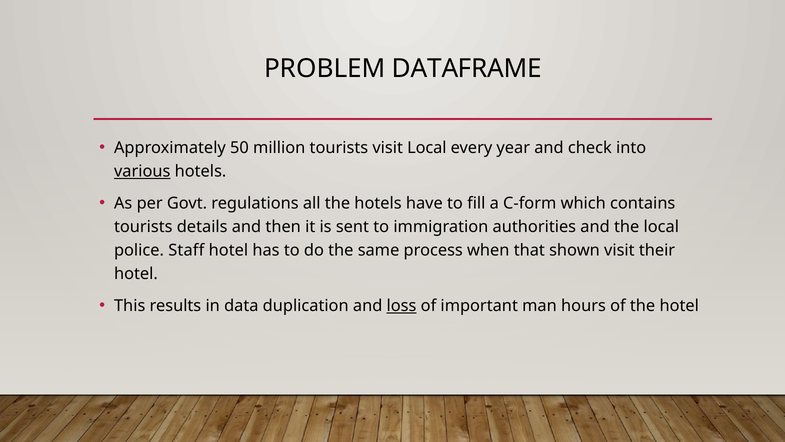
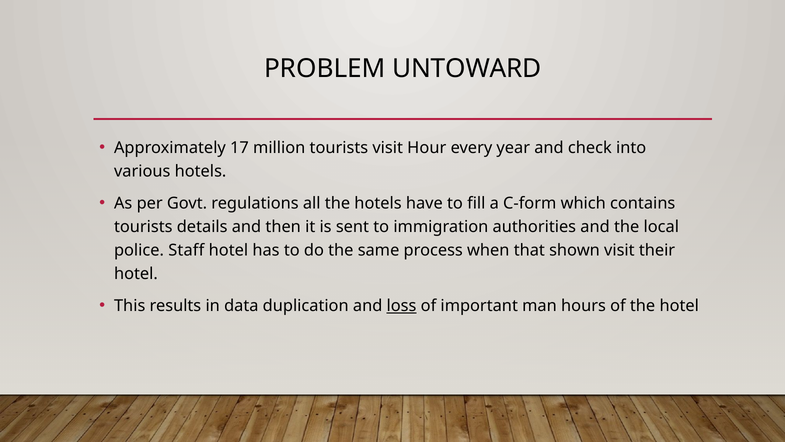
DATAFRAME: DATAFRAME -> UNTOWARD
50: 50 -> 17
visit Local: Local -> Hour
various underline: present -> none
